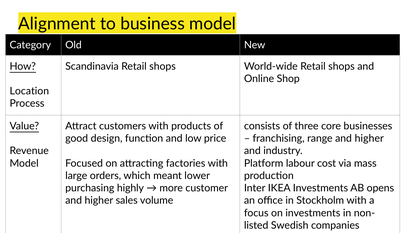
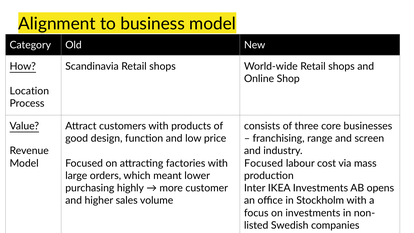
range and higher: higher -> screen
Platform at (264, 163): Platform -> Focused
